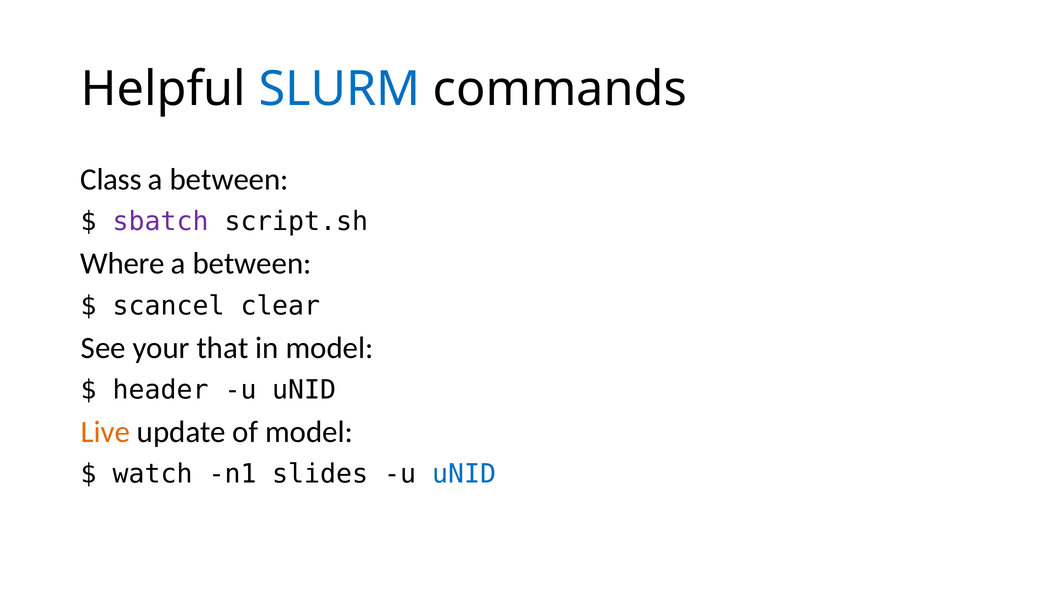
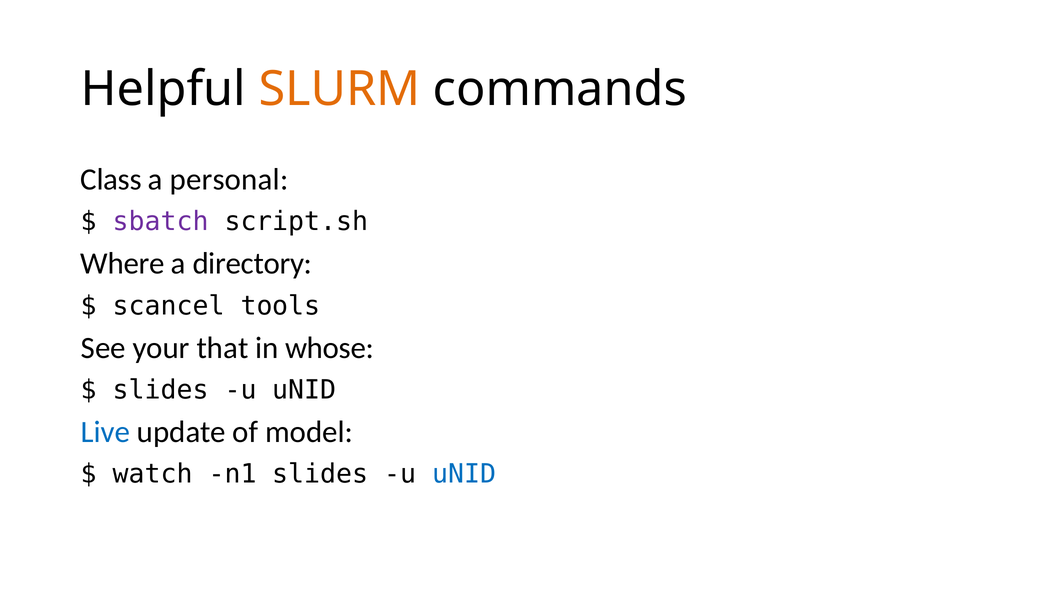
SLURM colour: blue -> orange
between at (229, 179): between -> personal
between at (252, 264): between -> directory
clear: clear -> tools
in model: model -> whose
header at (161, 390): header -> slides
Live colour: orange -> blue
